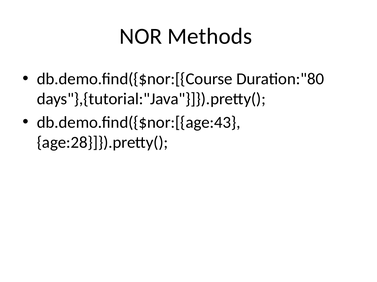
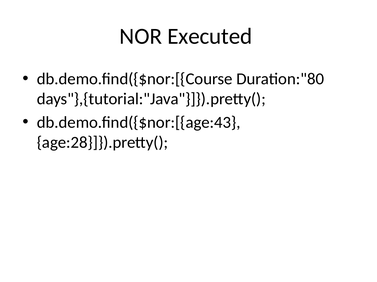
Methods: Methods -> Executed
